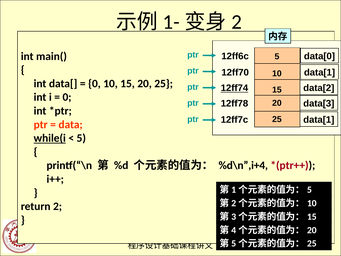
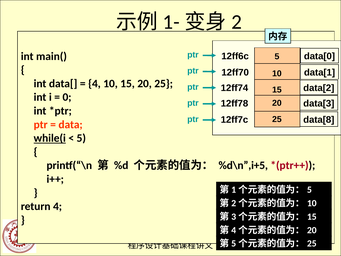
0 at (94, 83): 0 -> 4
12ff74 underline: present -> none
data[1 at (319, 120): data[1 -> data[8
%d\n”,i+4: %d\n”,i+4 -> %d\n”,i+5
return 2: 2 -> 4
